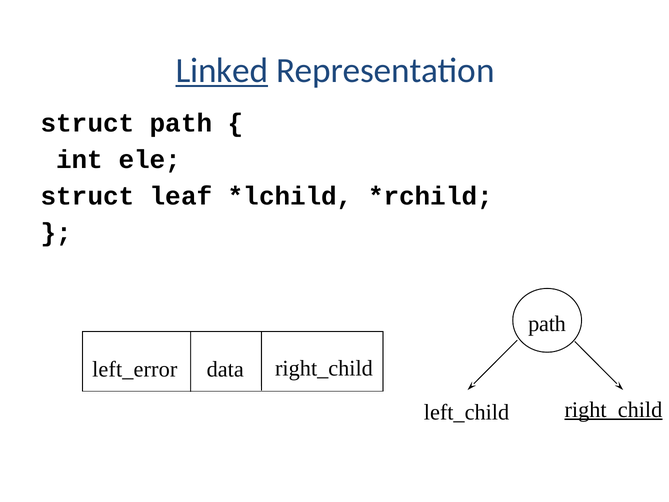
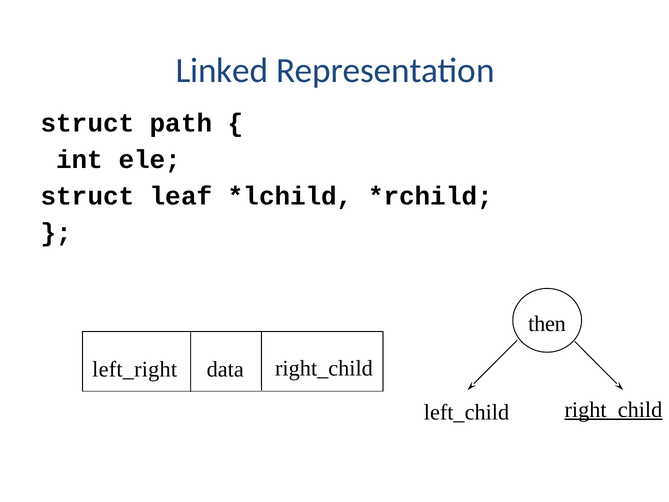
Linked underline: present -> none
path at (547, 324): path -> then
left_error: left_error -> left_right
